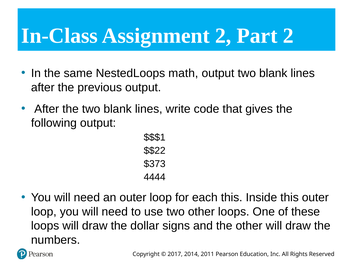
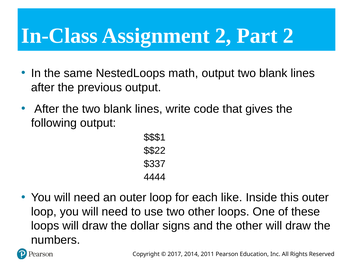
$373: $373 -> $337
each this: this -> like
